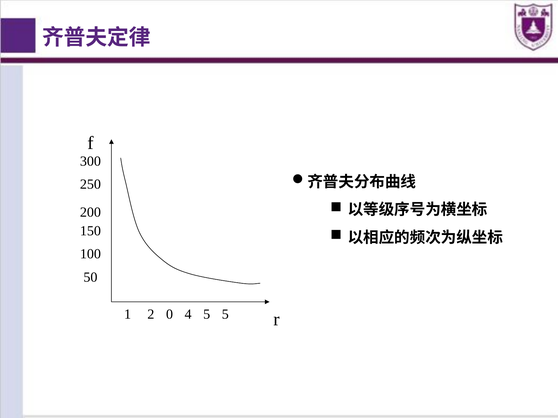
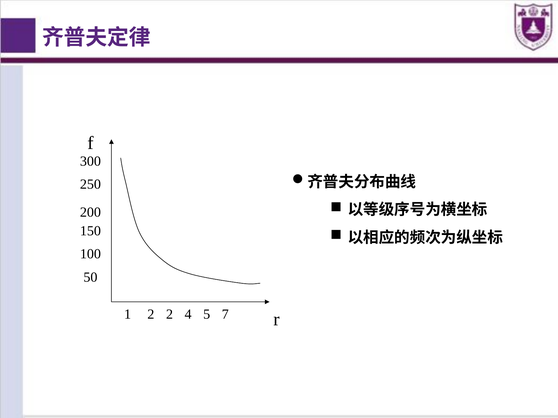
1 0: 0 -> 2
5 5: 5 -> 7
